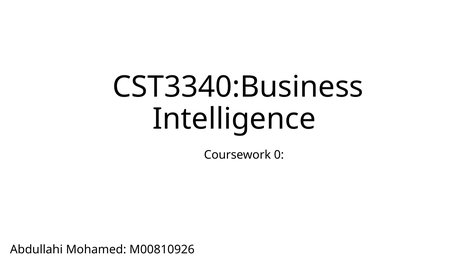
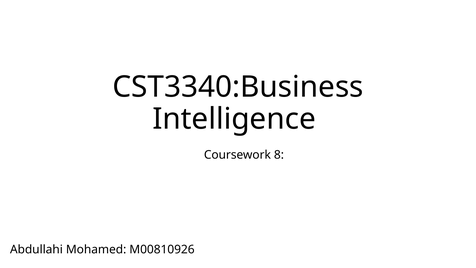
0: 0 -> 8
